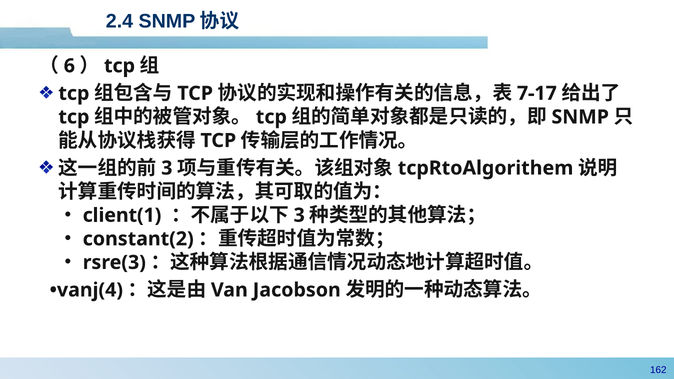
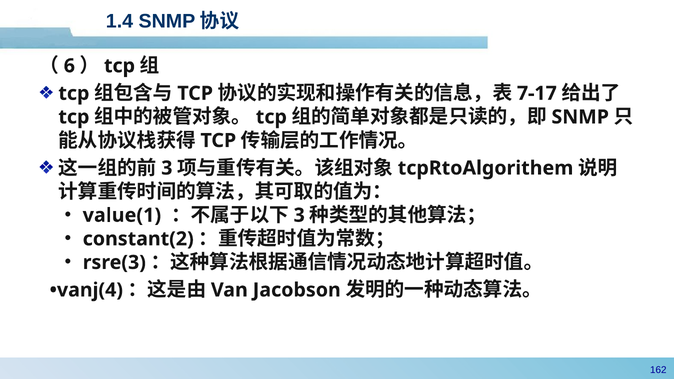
2.4: 2.4 -> 1.4
client(1: client(1 -> value(1
